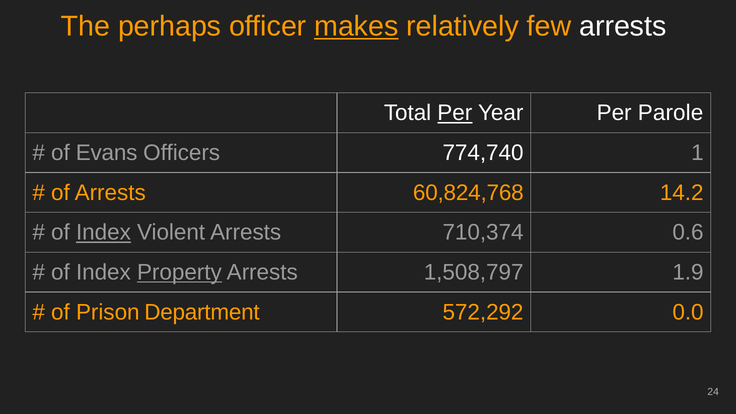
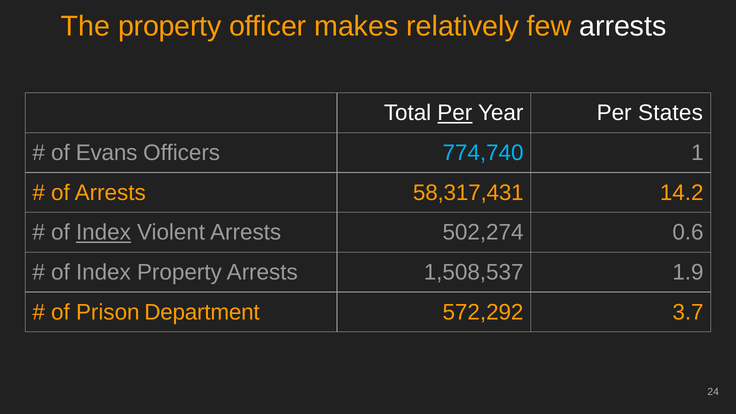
The perhaps: perhaps -> property
makes underline: present -> none
Parole: Parole -> States
774,740 colour: white -> light blue
60,824,768: 60,824,768 -> 58,317,431
710,374: 710,374 -> 502,274
Property at (179, 272) underline: present -> none
1,508,797: 1,508,797 -> 1,508,537
0.0: 0.0 -> 3.7
